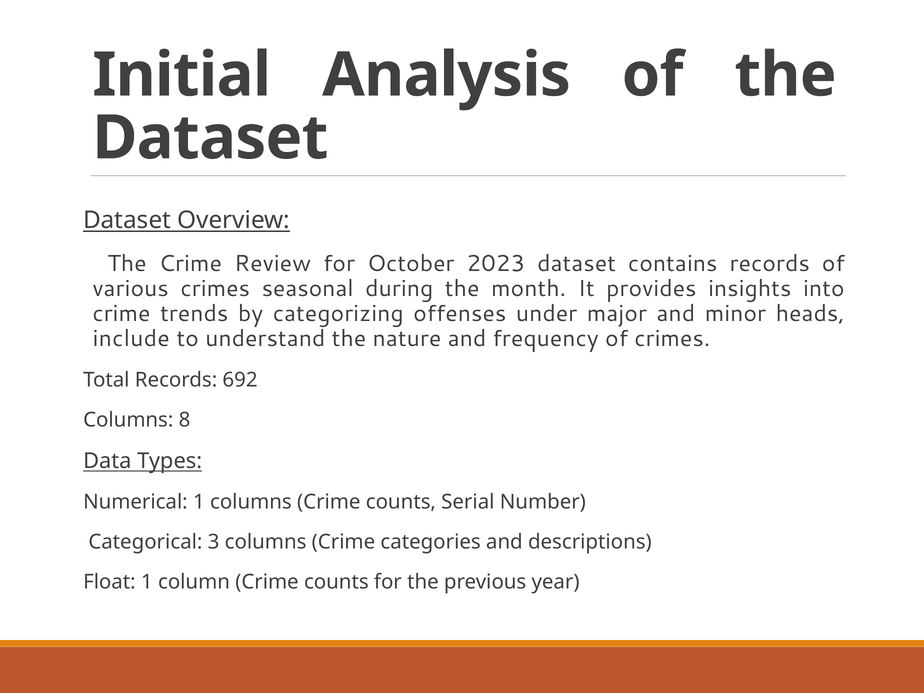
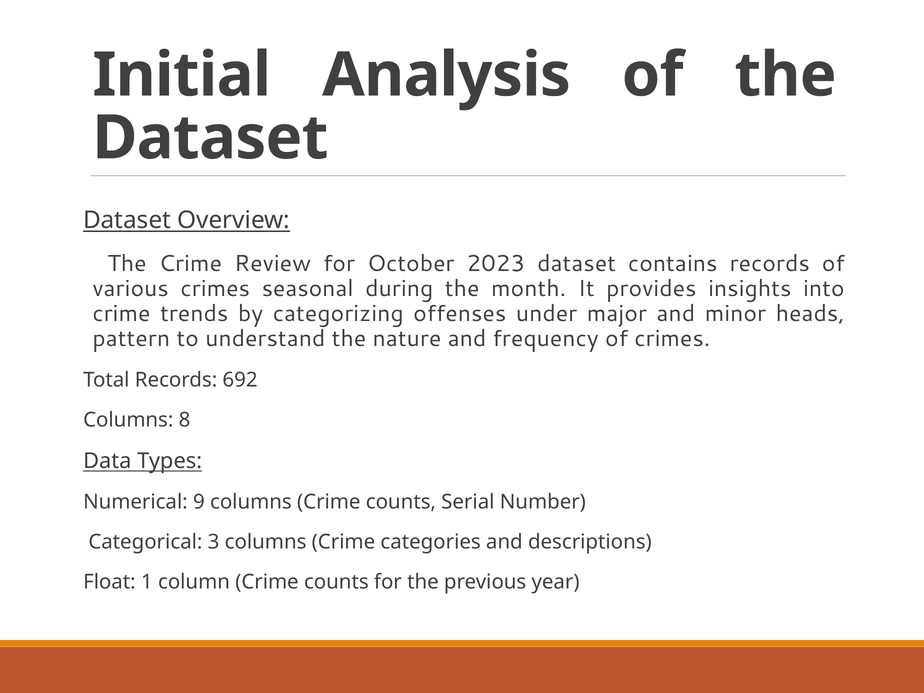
include: include -> pattern
Numerical 1: 1 -> 9
